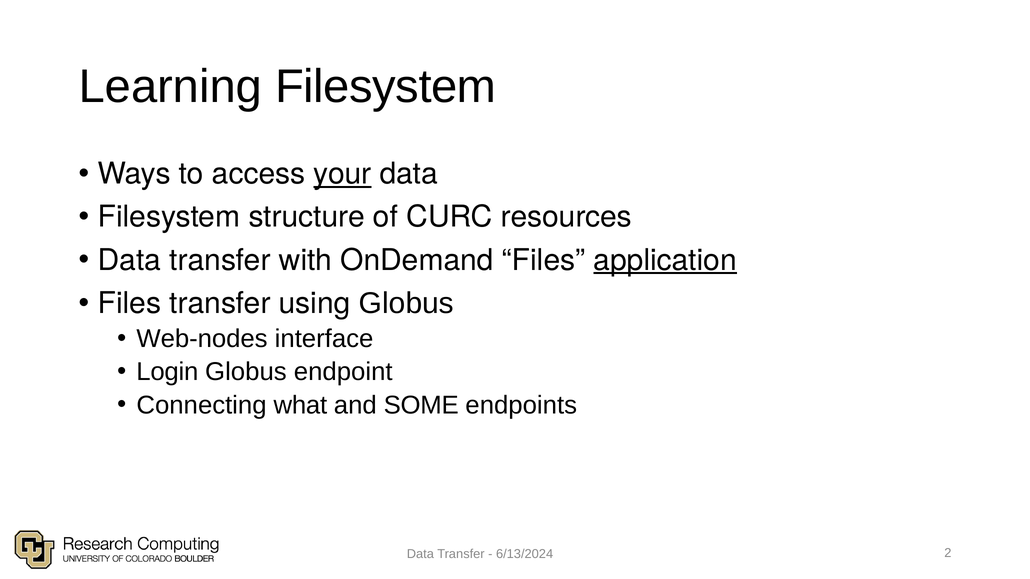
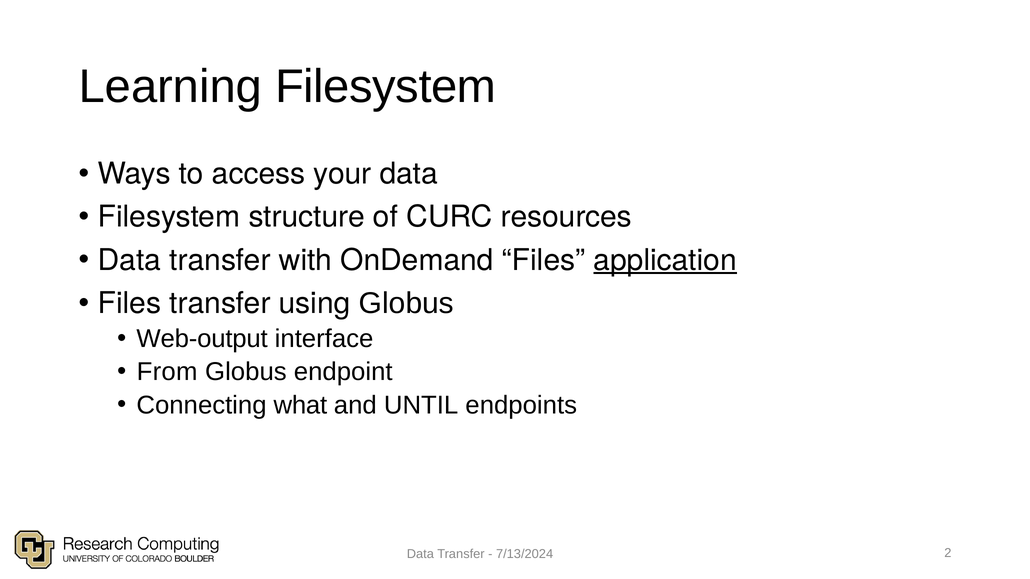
your underline: present -> none
Web-nodes: Web-nodes -> Web-output
Login: Login -> From
SOME: SOME -> UNTIL
6/13/2024: 6/13/2024 -> 7/13/2024
